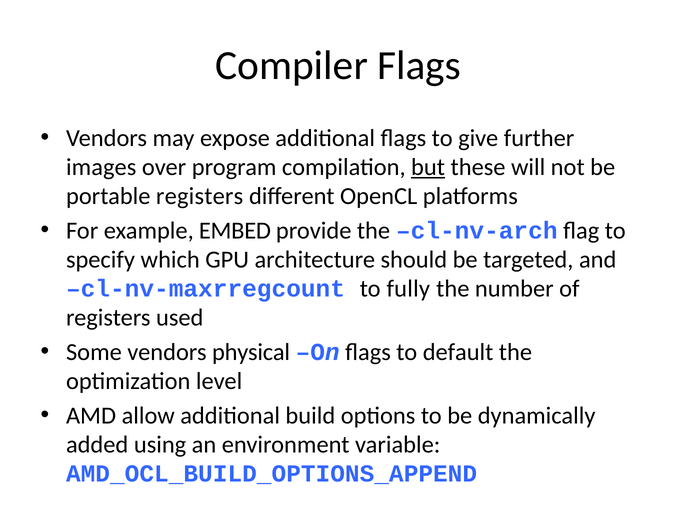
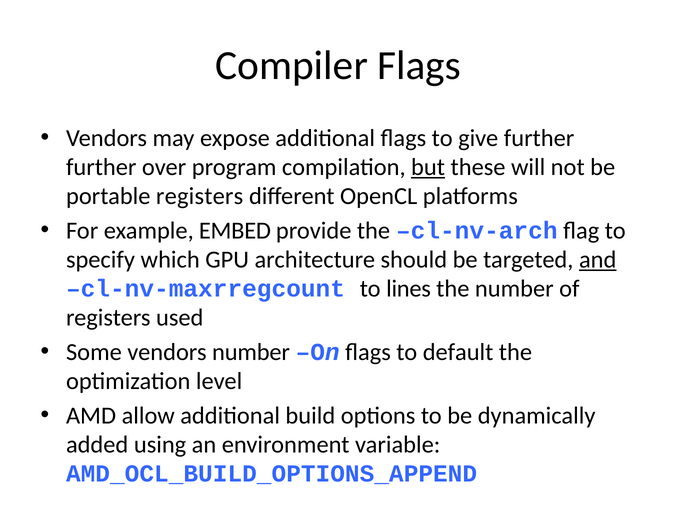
images at (101, 167): images -> further
and underline: none -> present
fully: fully -> lines
vendors physical: physical -> number
